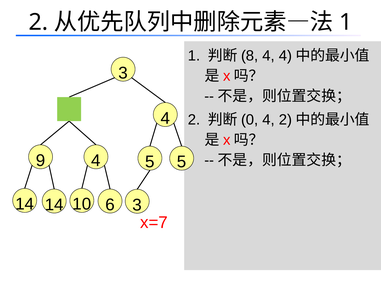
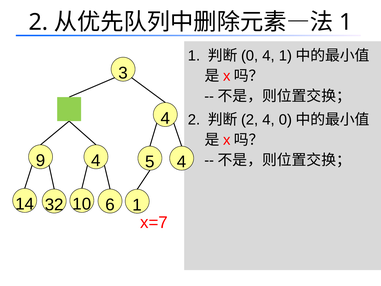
8 at (250, 56): 8 -> 0
4 4: 4 -> 1
0 at (250, 120): 0 -> 2
4 2: 2 -> 0
9 5: 5 -> 4
14 14: 14 -> 32
6 3: 3 -> 1
